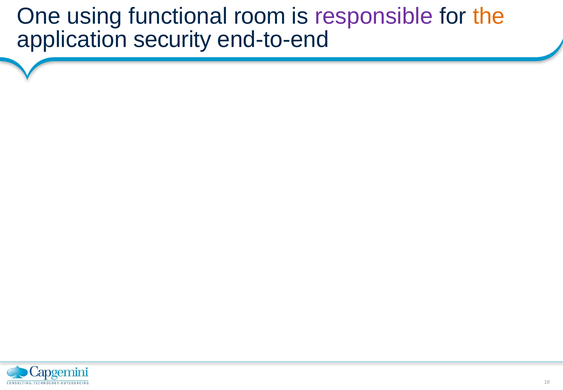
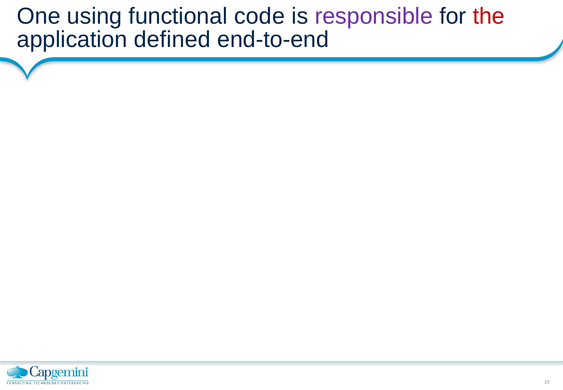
room: room -> code
the colour: orange -> red
security: security -> defined
